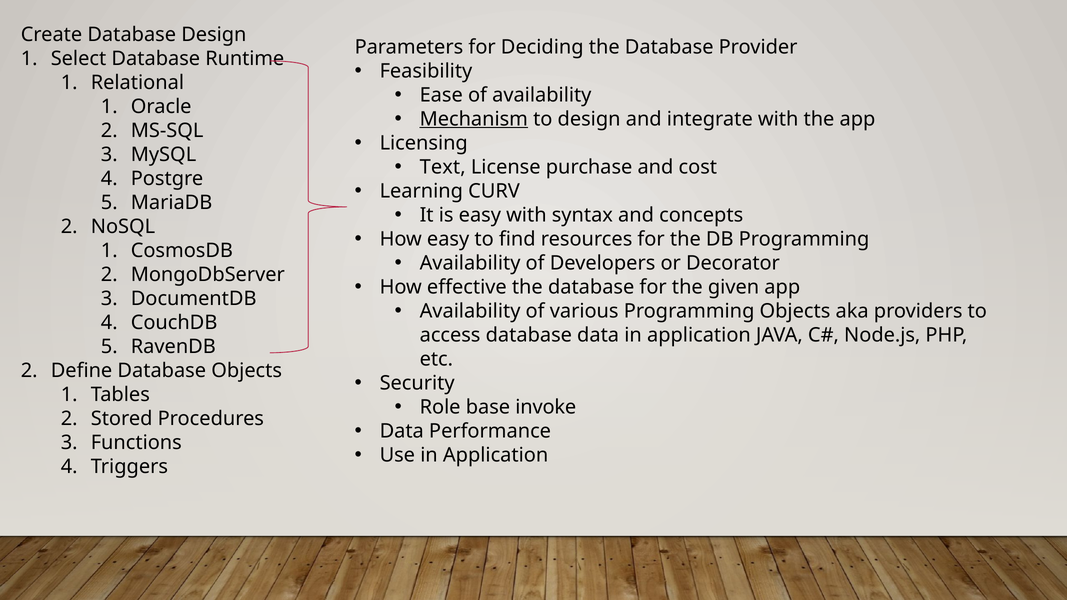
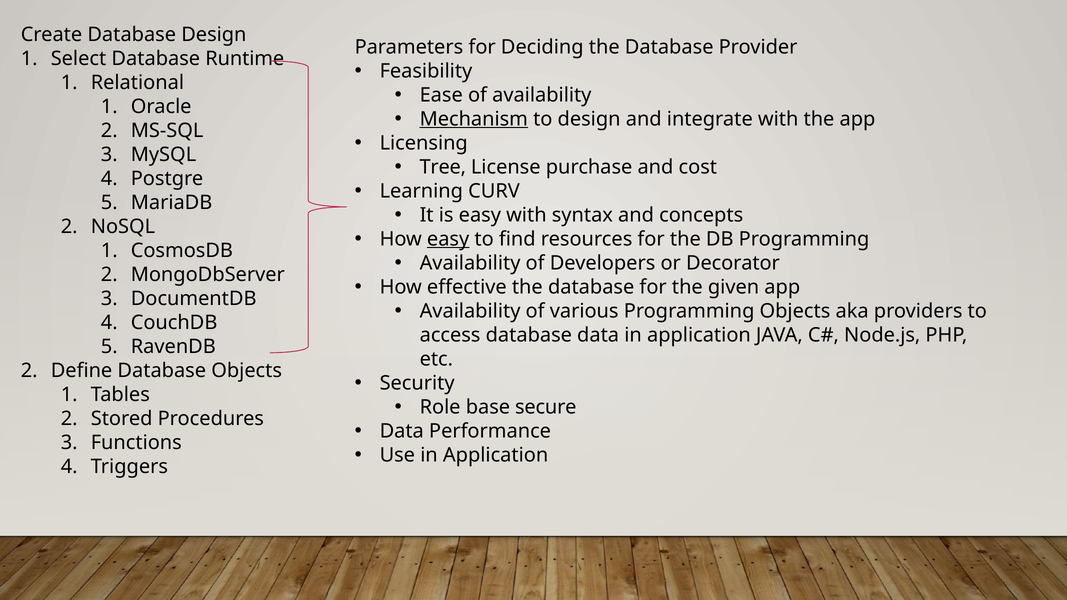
Text: Text -> Tree
easy at (448, 239) underline: none -> present
invoke: invoke -> secure
